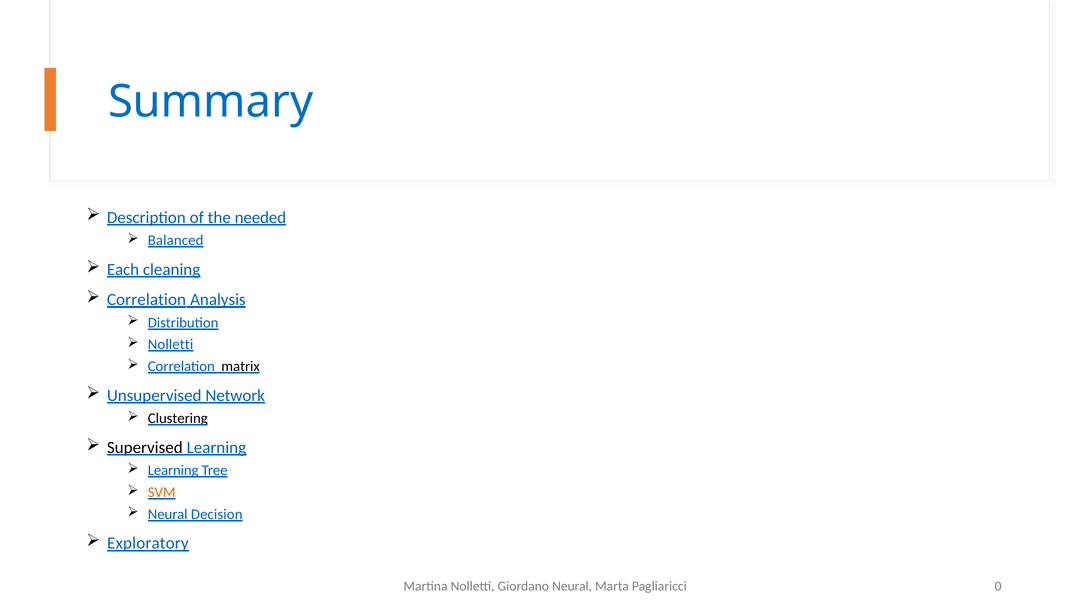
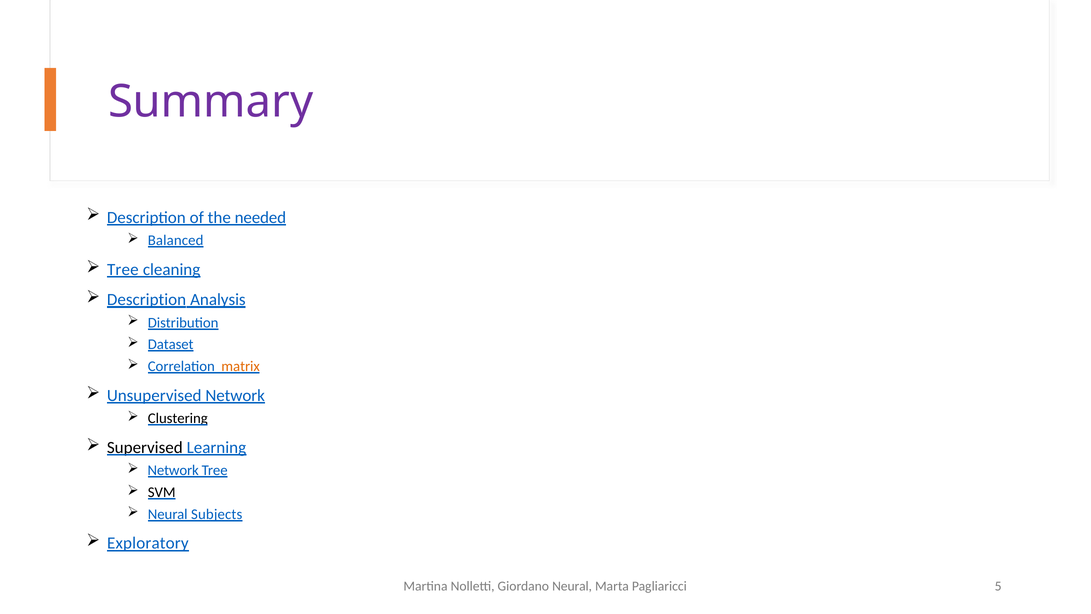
Summary colour: blue -> purple
Each at (123, 269): Each -> Tree
Correlation at (146, 299): Correlation -> Description
Nolletti at (171, 344): Nolletti -> Dataset
matrix colour: black -> orange
Learning at (173, 470): Learning -> Network
SVM colour: orange -> black
Decision: Decision -> Subjects
0: 0 -> 5
